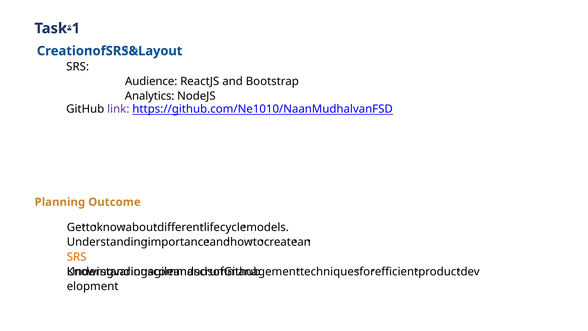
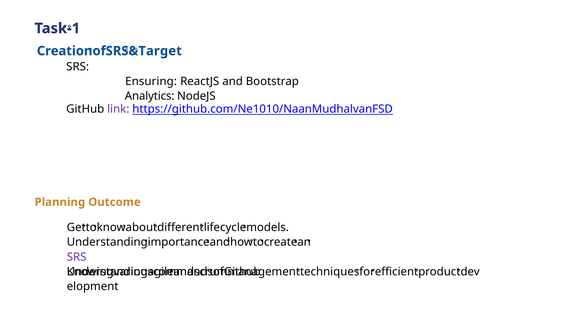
Layout: Layout -> Target
Audience: Audience -> Ensuring
SRS at (77, 257) colour: orange -> purple
